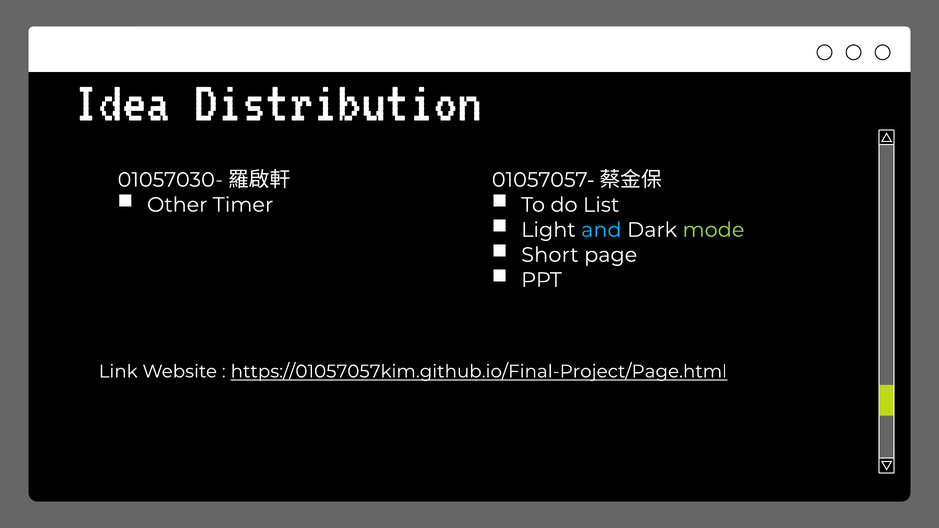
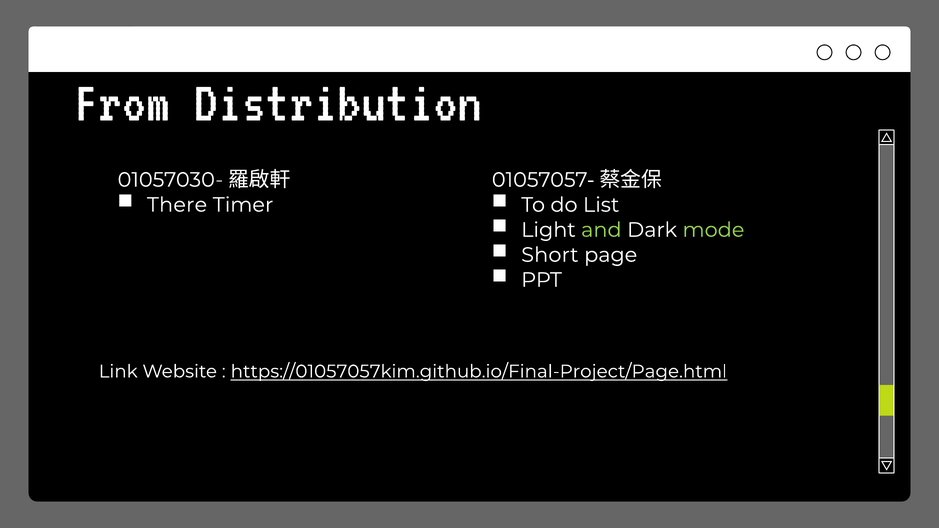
Idea: Idea -> From
Other: Other -> There
and colour: light blue -> light green
